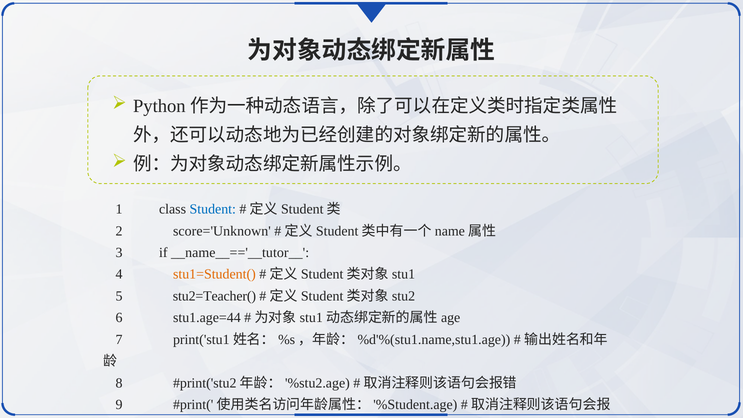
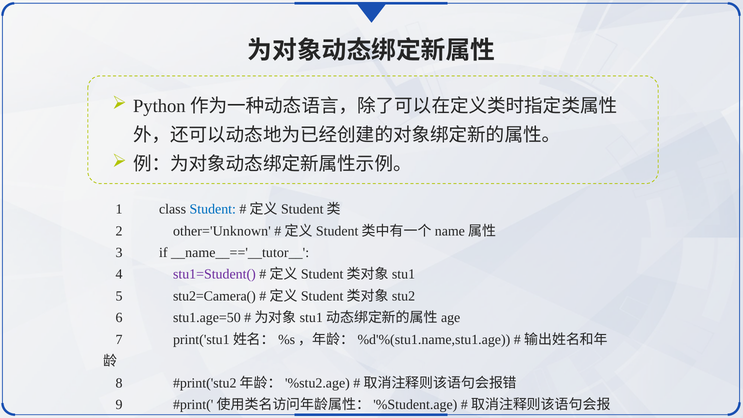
score='Unknown: score='Unknown -> other='Unknown
stu1=Student( colour: orange -> purple
stu2=Teacher(: stu2=Teacher( -> stu2=Camera(
stu1.age=44: stu1.age=44 -> stu1.age=50
